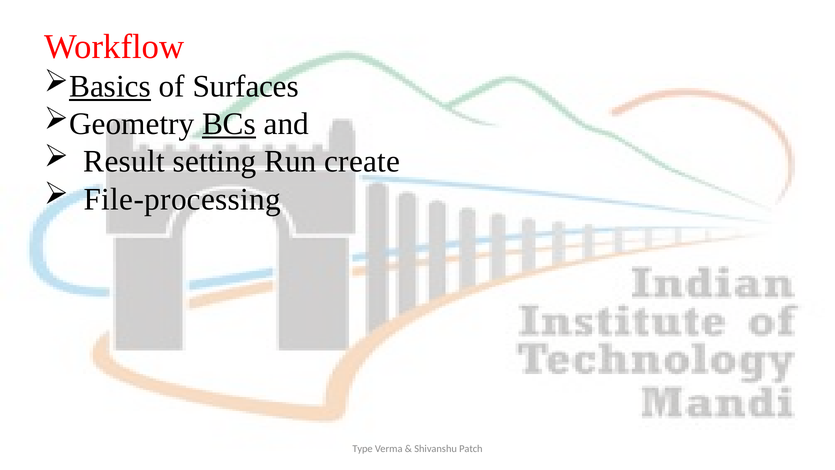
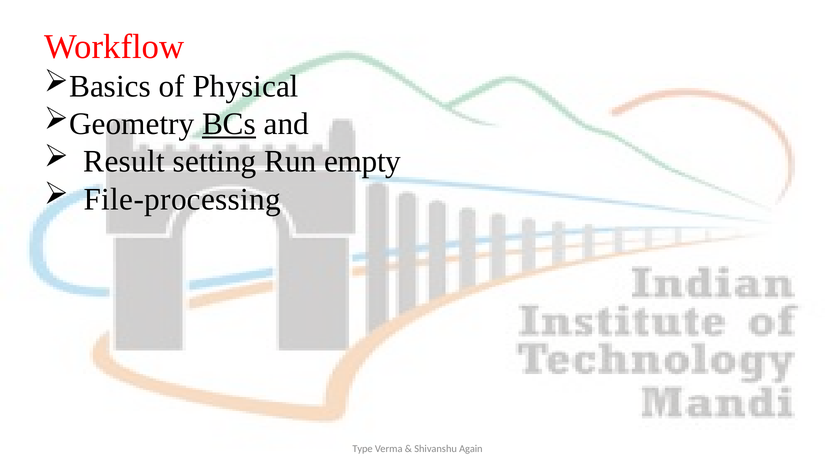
Basics underline: present -> none
Surfaces: Surfaces -> Physical
create: create -> empty
Patch: Patch -> Again
